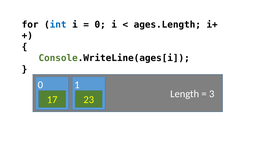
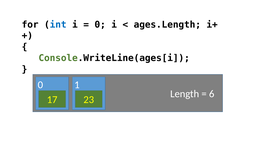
3: 3 -> 6
